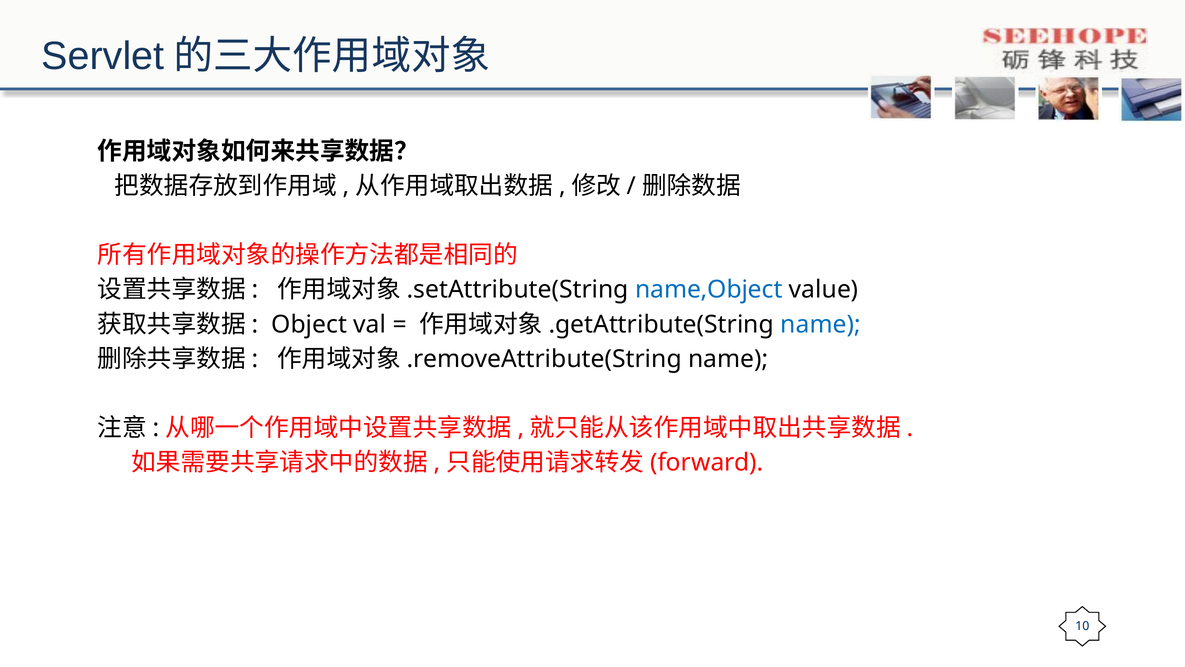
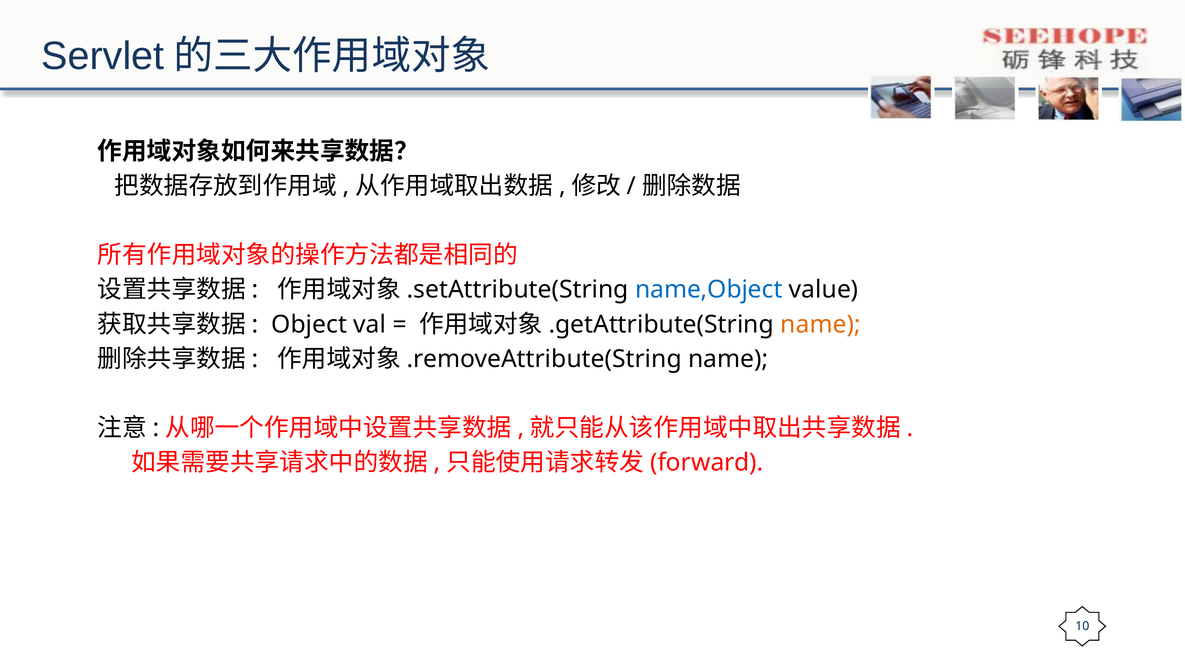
name at (821, 324) colour: blue -> orange
